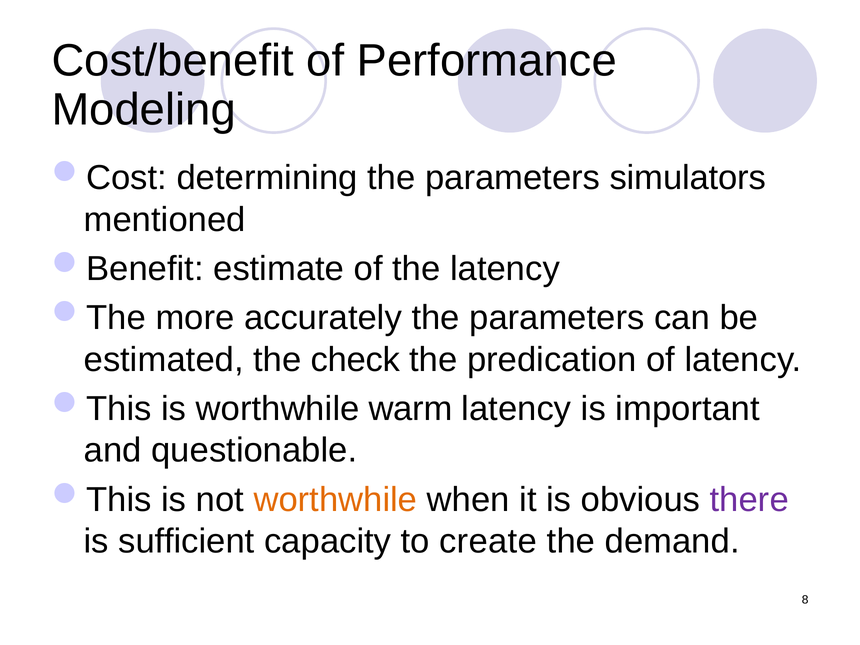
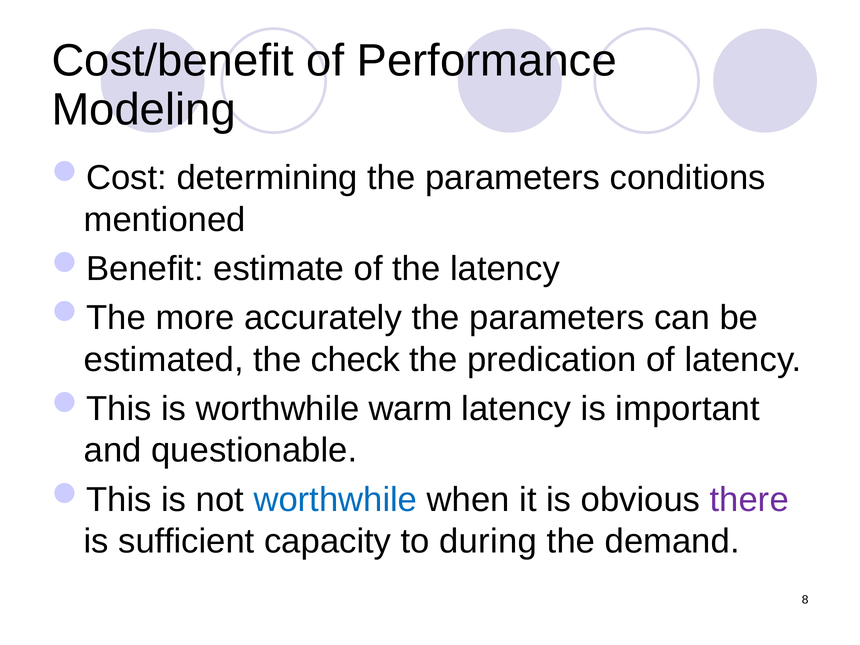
simulators: simulators -> conditions
worthwhile at (335, 500) colour: orange -> blue
create: create -> during
